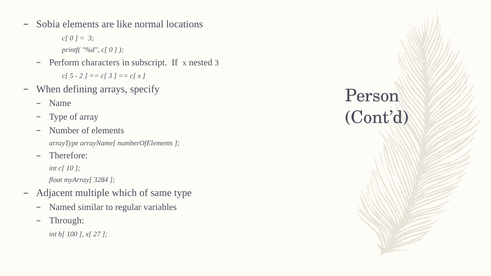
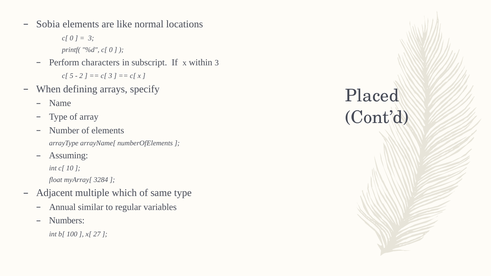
nested: nested -> within
Person: Person -> Placed
Therefore: Therefore -> Assuming
Named: Named -> Annual
Through: Through -> Numbers
